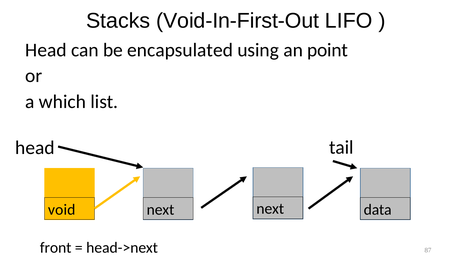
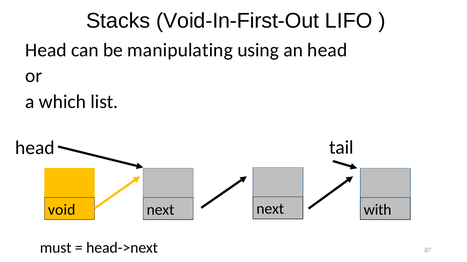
encapsulated: encapsulated -> manipulating
an point: point -> head
data: data -> with
front: front -> must
